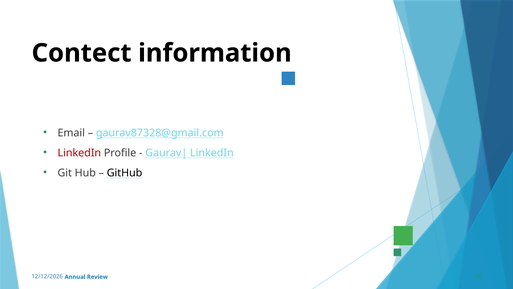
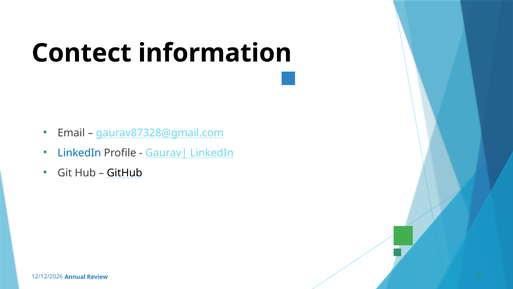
LinkedIn at (79, 153) colour: red -> blue
